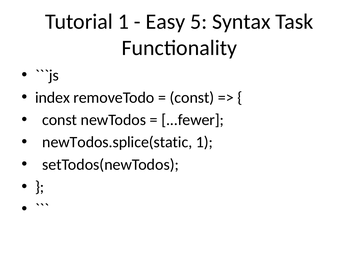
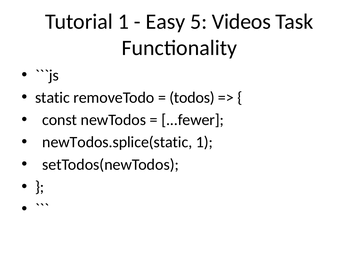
Syntax: Syntax -> Videos
index: index -> static
const at (192, 98): const -> todos
